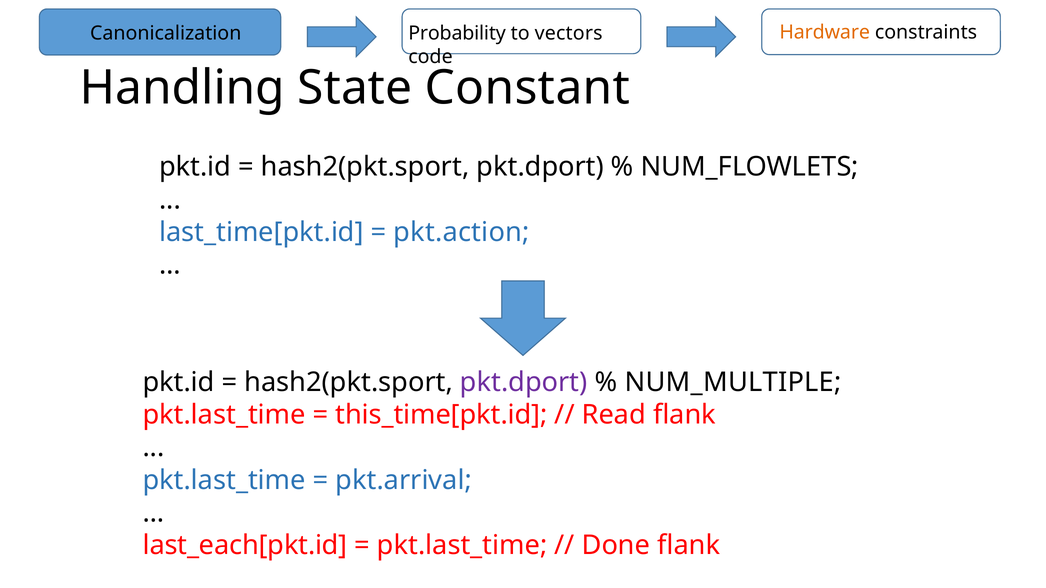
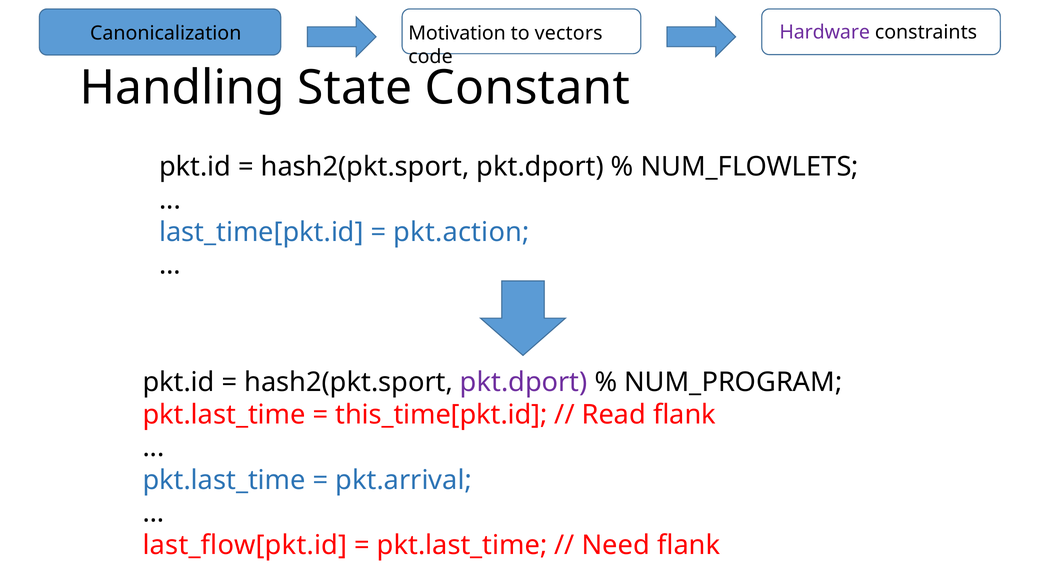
Hardware colour: orange -> purple
Probability: Probability -> Motivation
NUM_MULTIPLE: NUM_MULTIPLE -> NUM_PROGRAM
last_each[pkt.id: last_each[pkt.id -> last_flow[pkt.id
Done: Done -> Need
